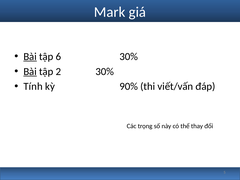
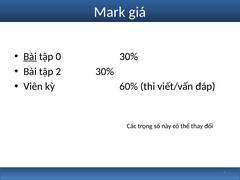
6: 6 -> 0
Bài at (30, 72) underline: present -> none
Tính: Tính -> Viên
90%: 90% -> 60%
